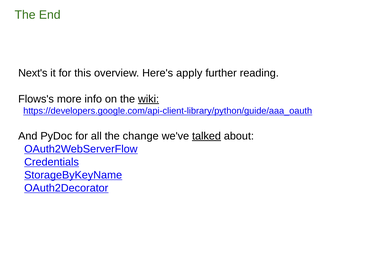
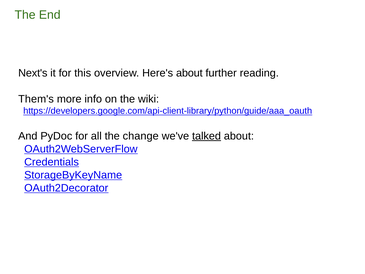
Here's apply: apply -> about
Flows's: Flows's -> Them's
wiki underline: present -> none
